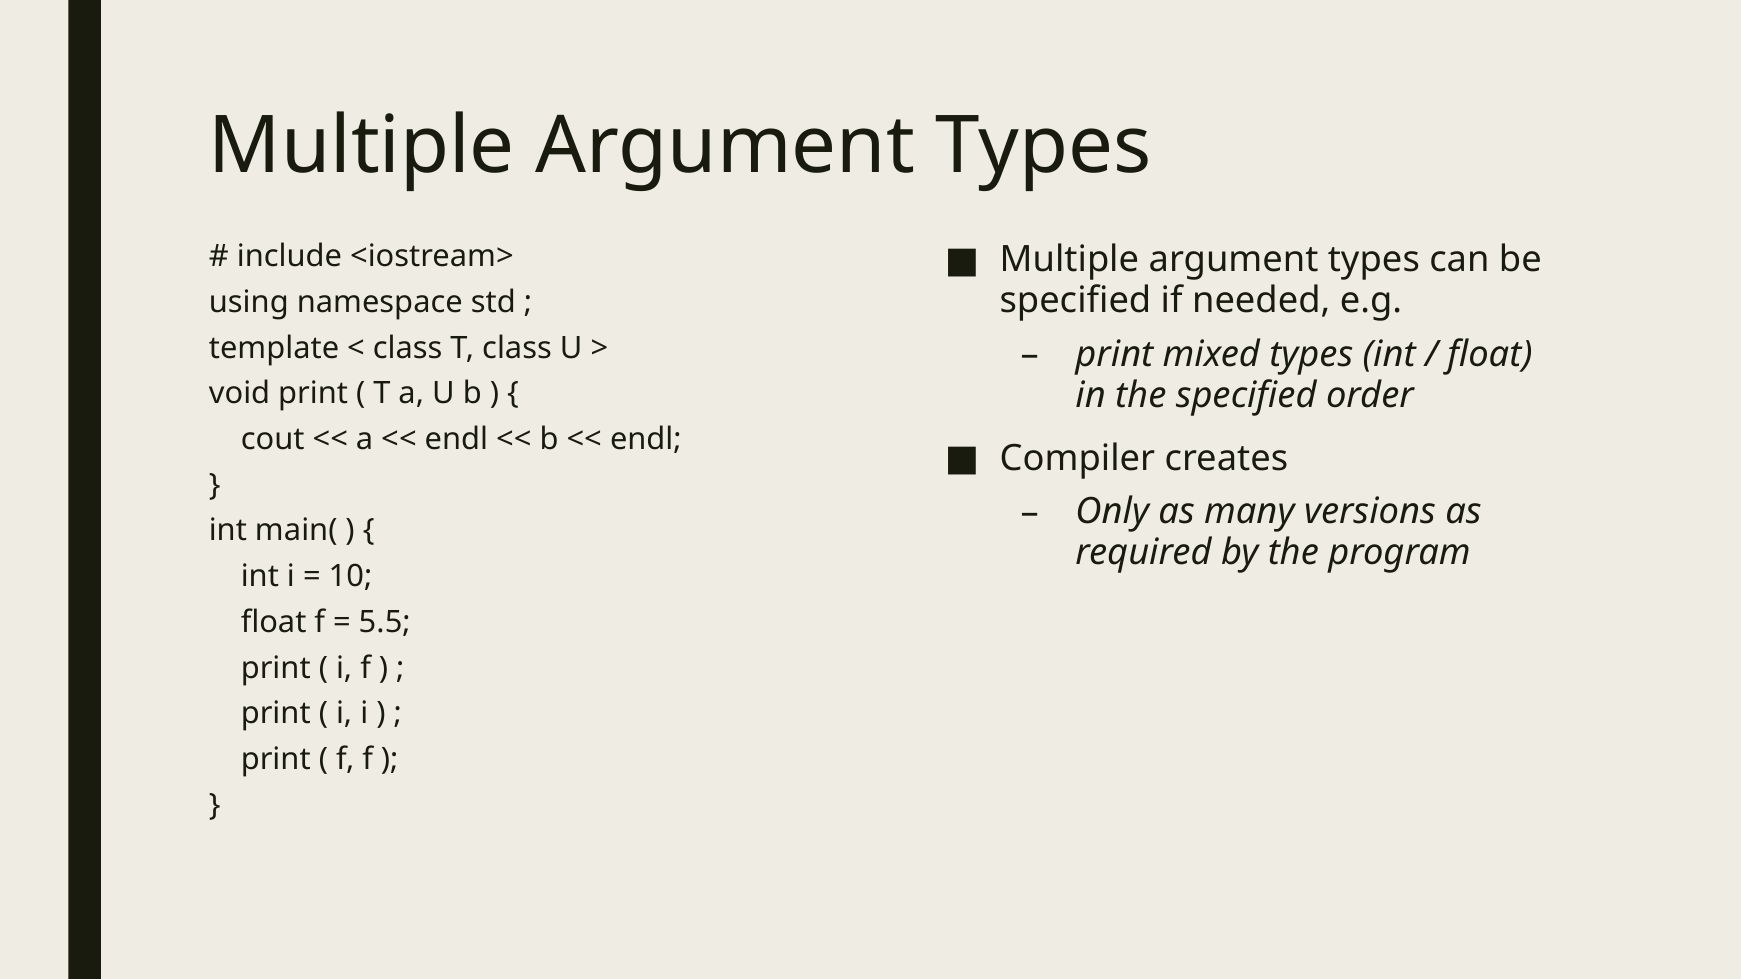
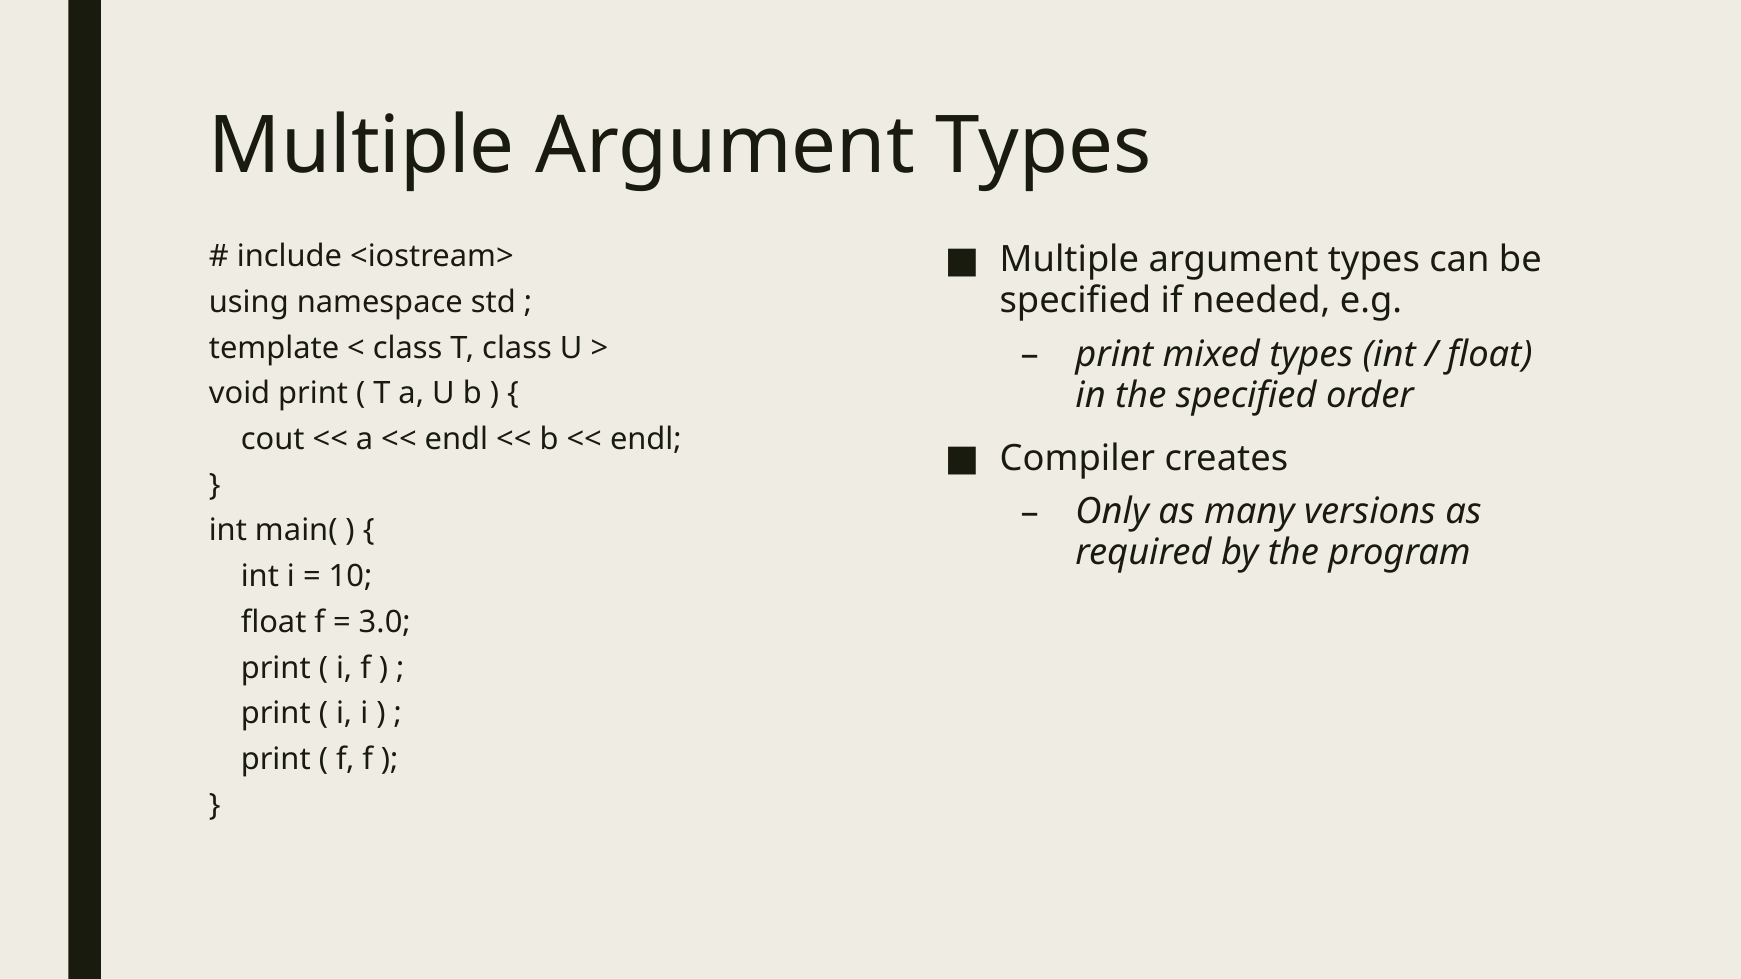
5.5: 5.5 -> 3.0
